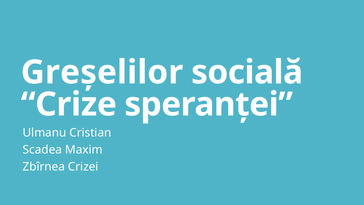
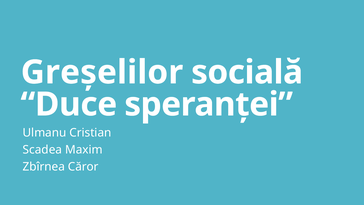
Crize: Crize -> Duce
Crizei: Crizei -> Căror
